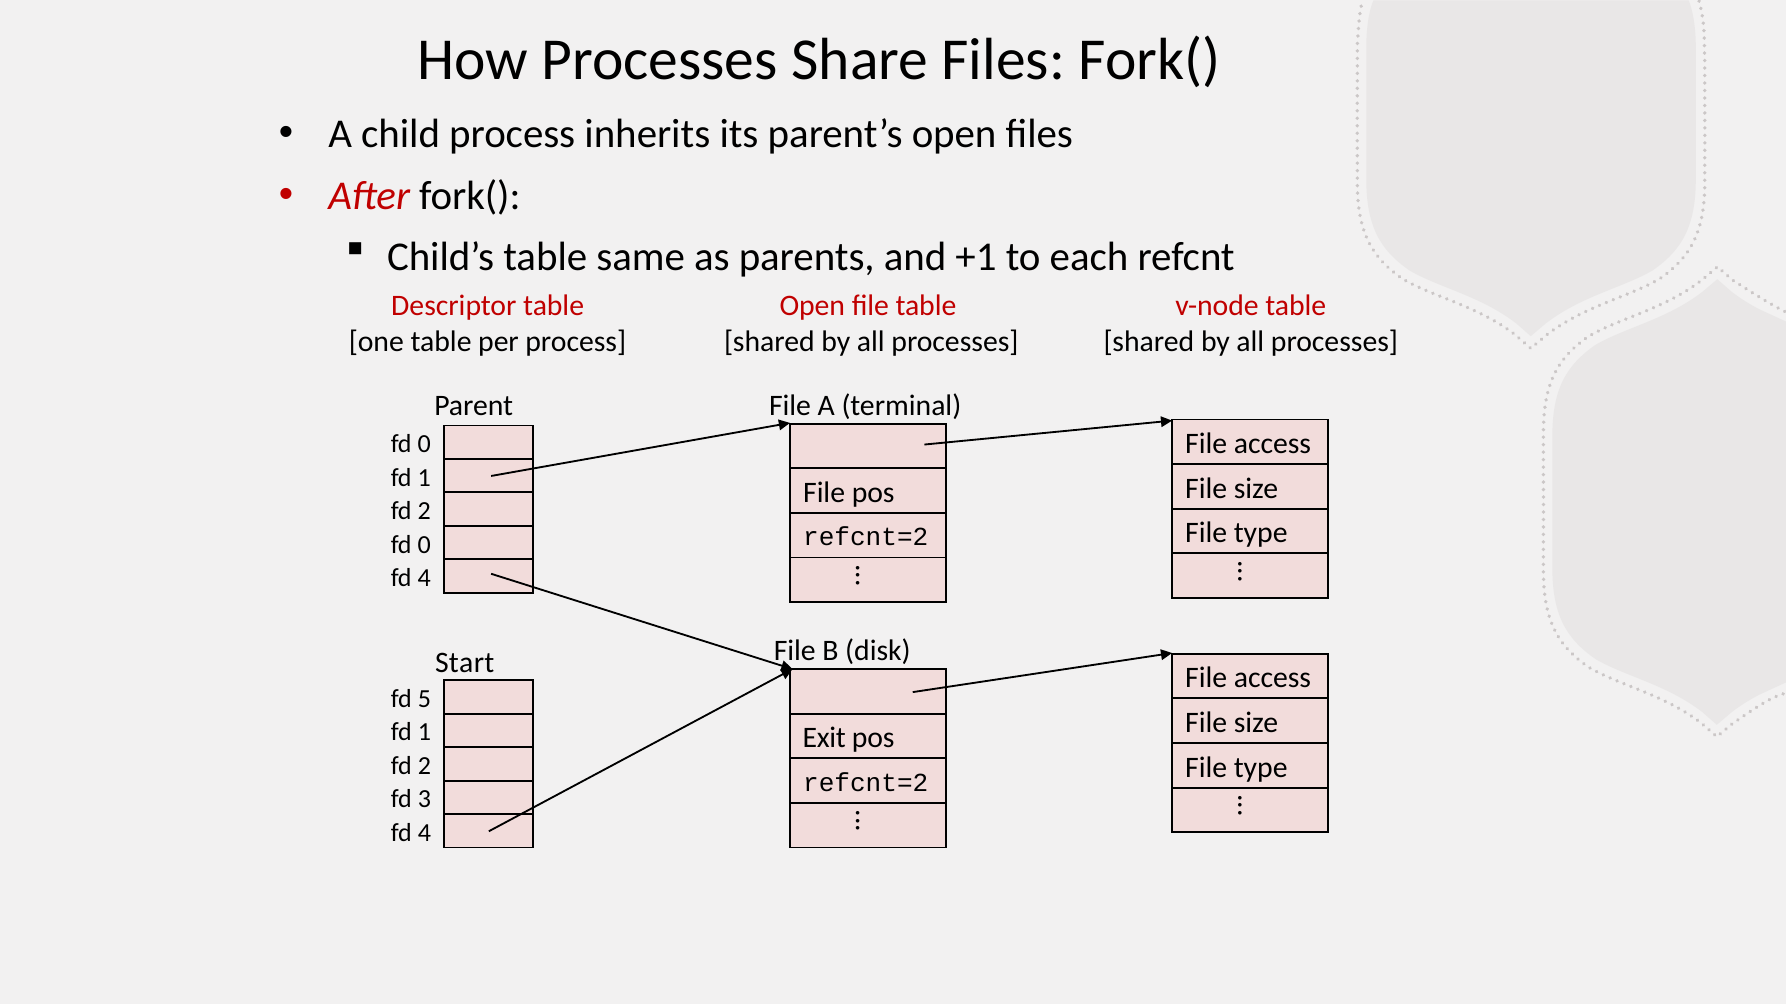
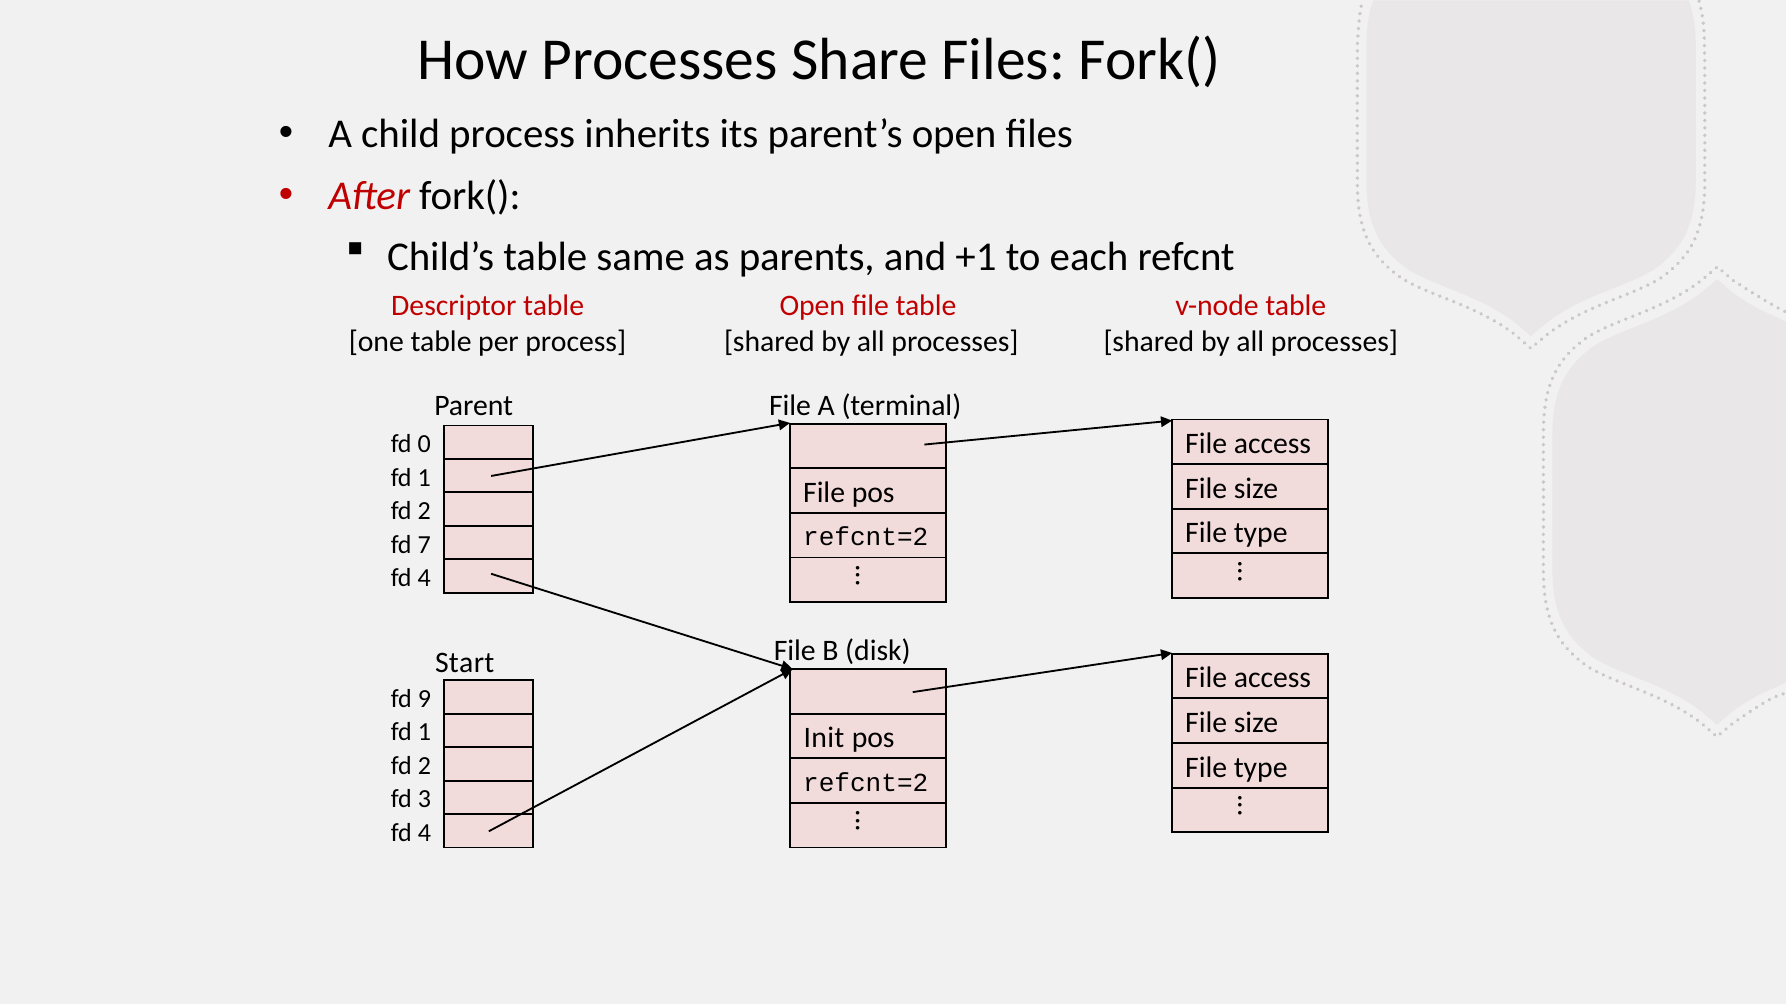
0 at (424, 545): 0 -> 7
5: 5 -> 9
Exit: Exit -> Init
